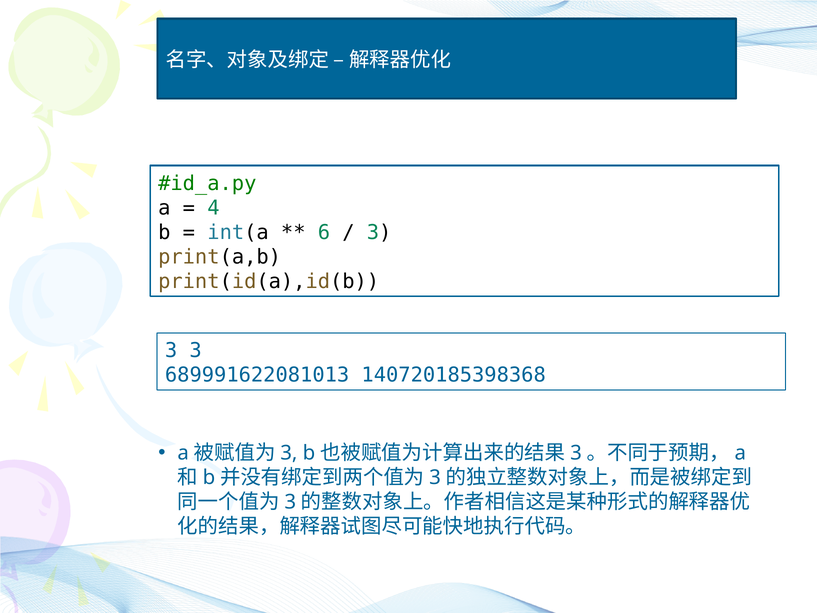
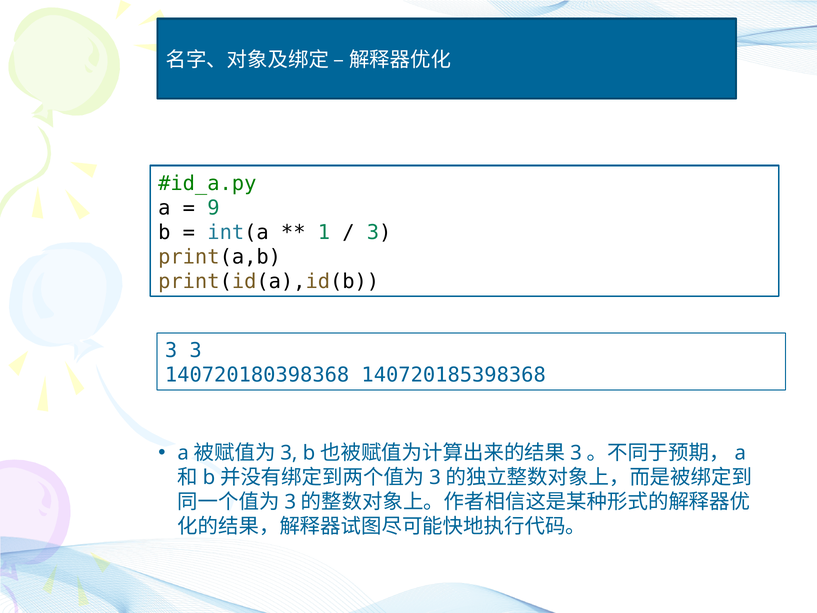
4: 4 -> 9
6: 6 -> 1
689991622081013: 689991622081013 -> 140720180398368
